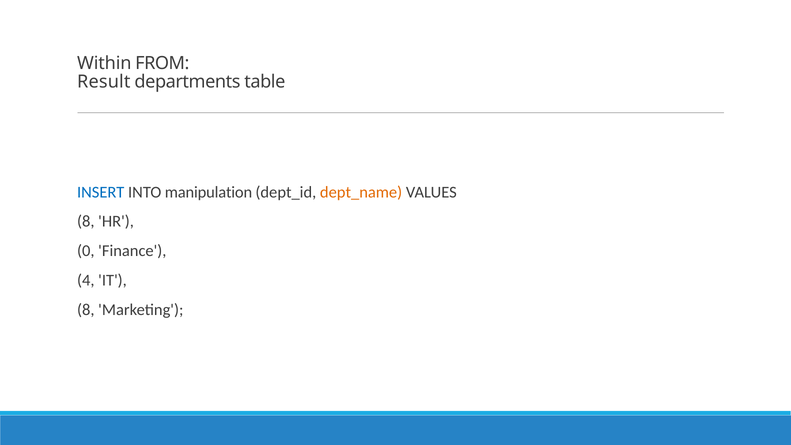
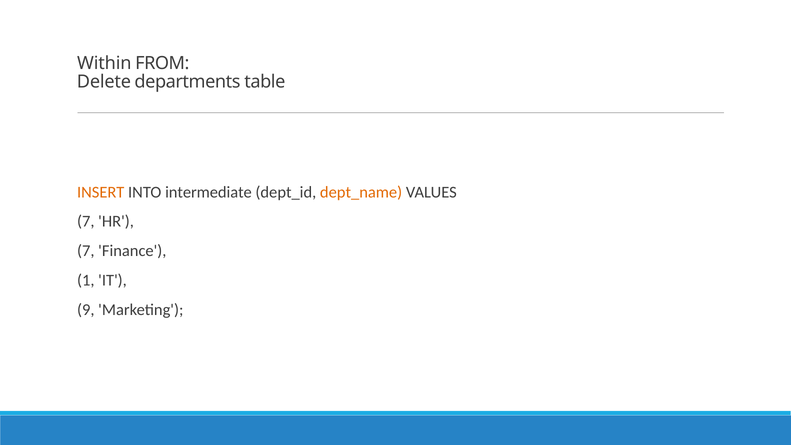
Result: Result -> Delete
INSERT colour: blue -> orange
manipulation: manipulation -> intermediate
8 at (86, 222): 8 -> 7
0 at (86, 251): 0 -> 7
4: 4 -> 1
8 at (86, 310): 8 -> 9
